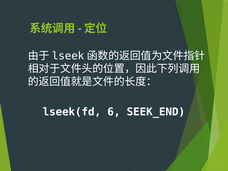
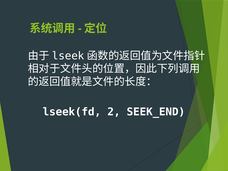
6: 6 -> 2
